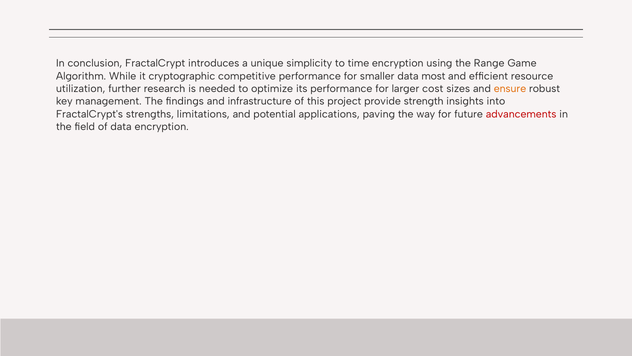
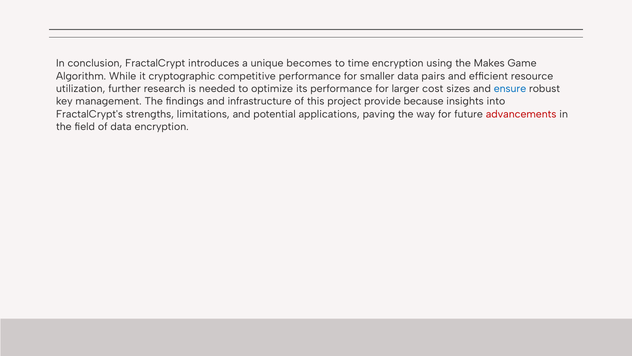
simplicity: simplicity -> becomes
Range: Range -> Makes
most: most -> pairs
ensure colour: orange -> blue
strength: strength -> because
